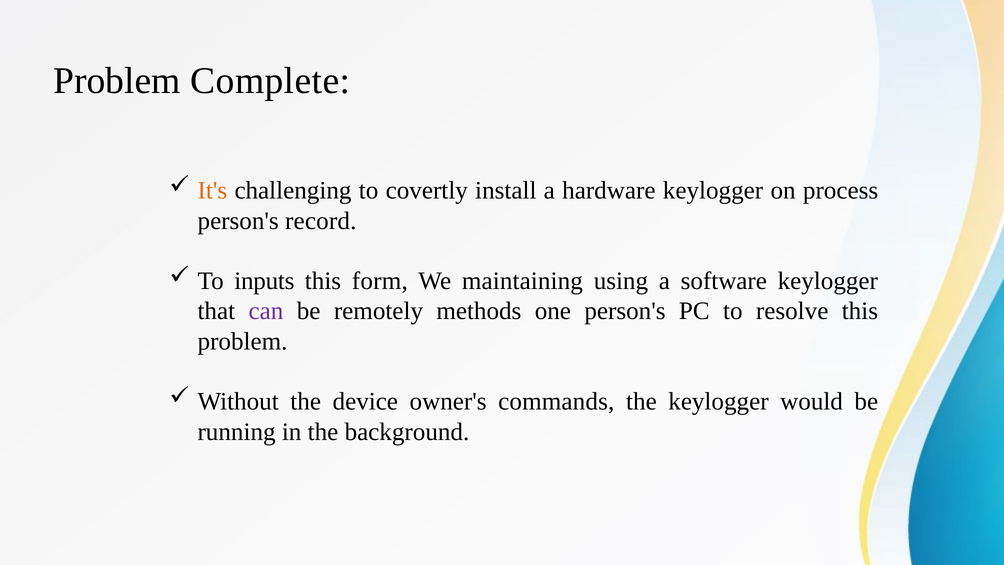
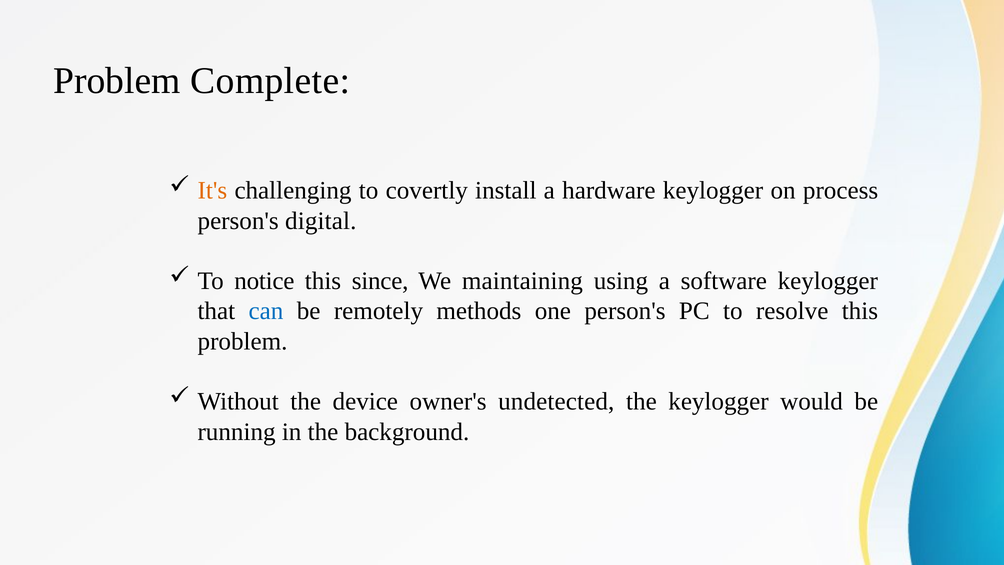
record: record -> digital
inputs: inputs -> notice
form: form -> since
can colour: purple -> blue
commands: commands -> undetected
